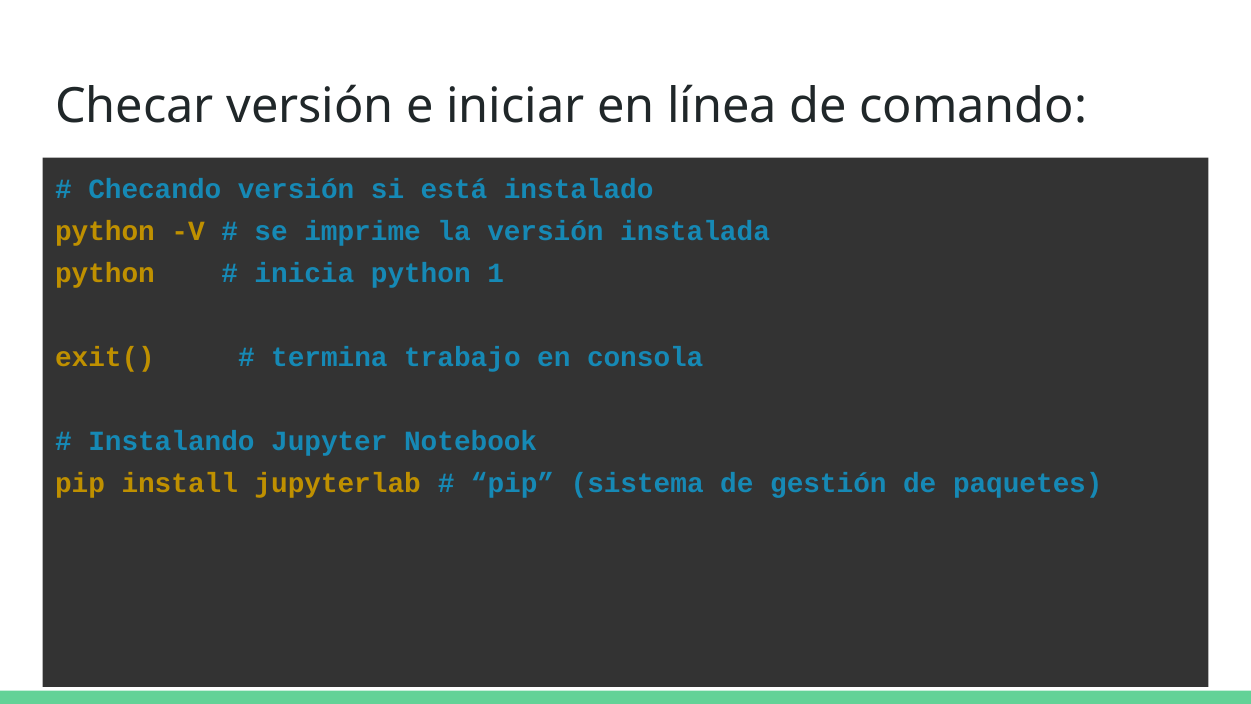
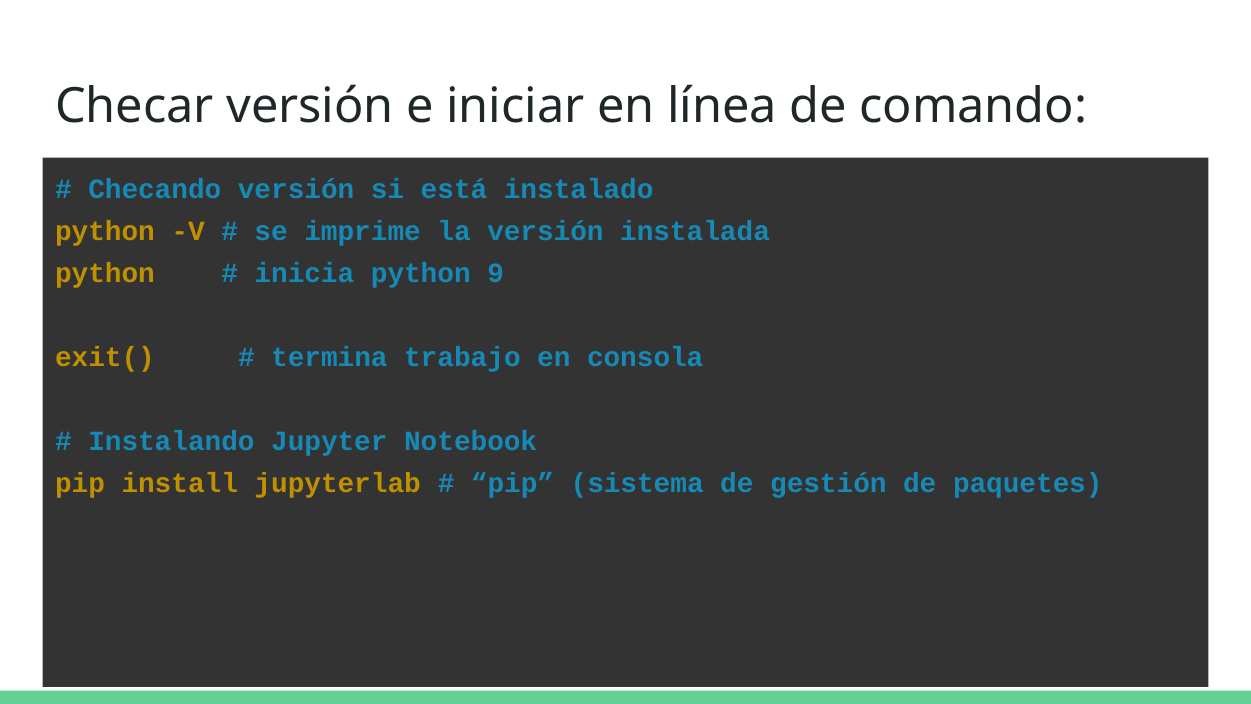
1: 1 -> 9
